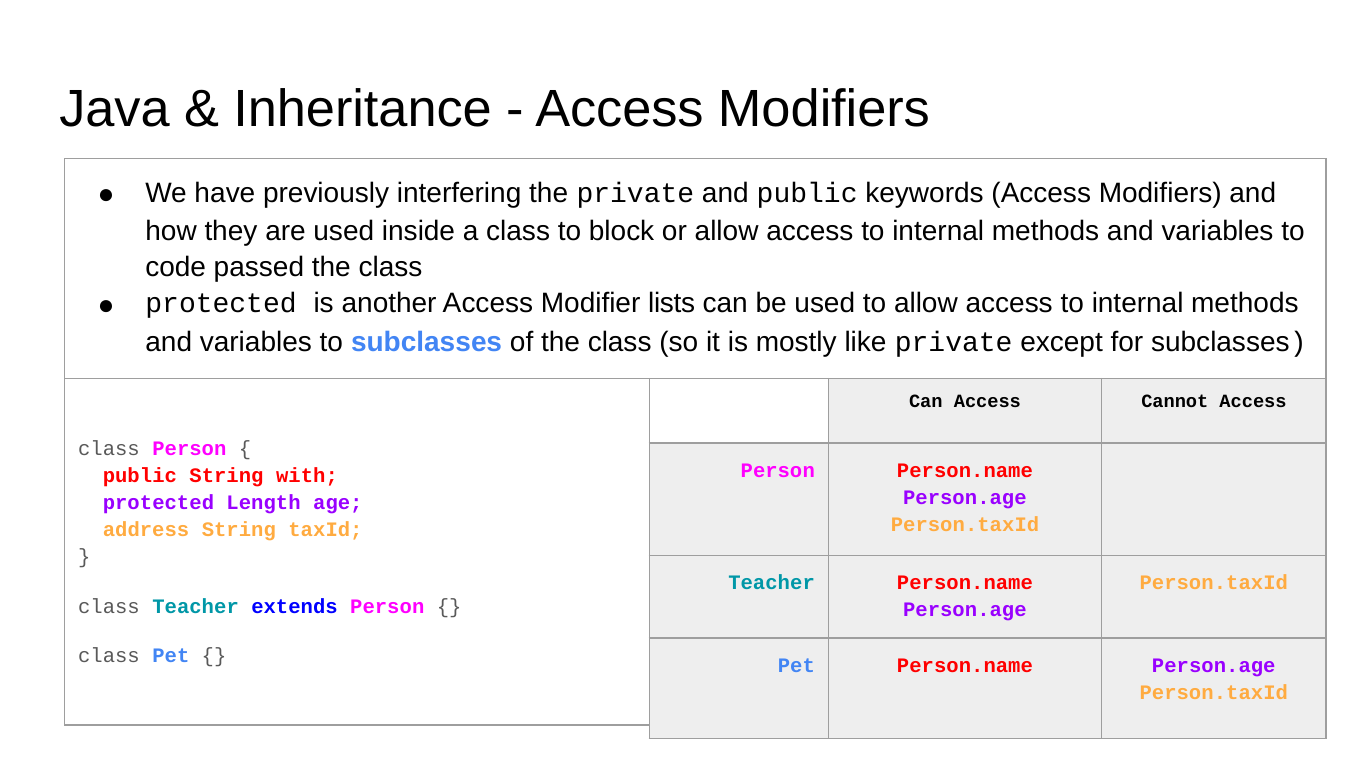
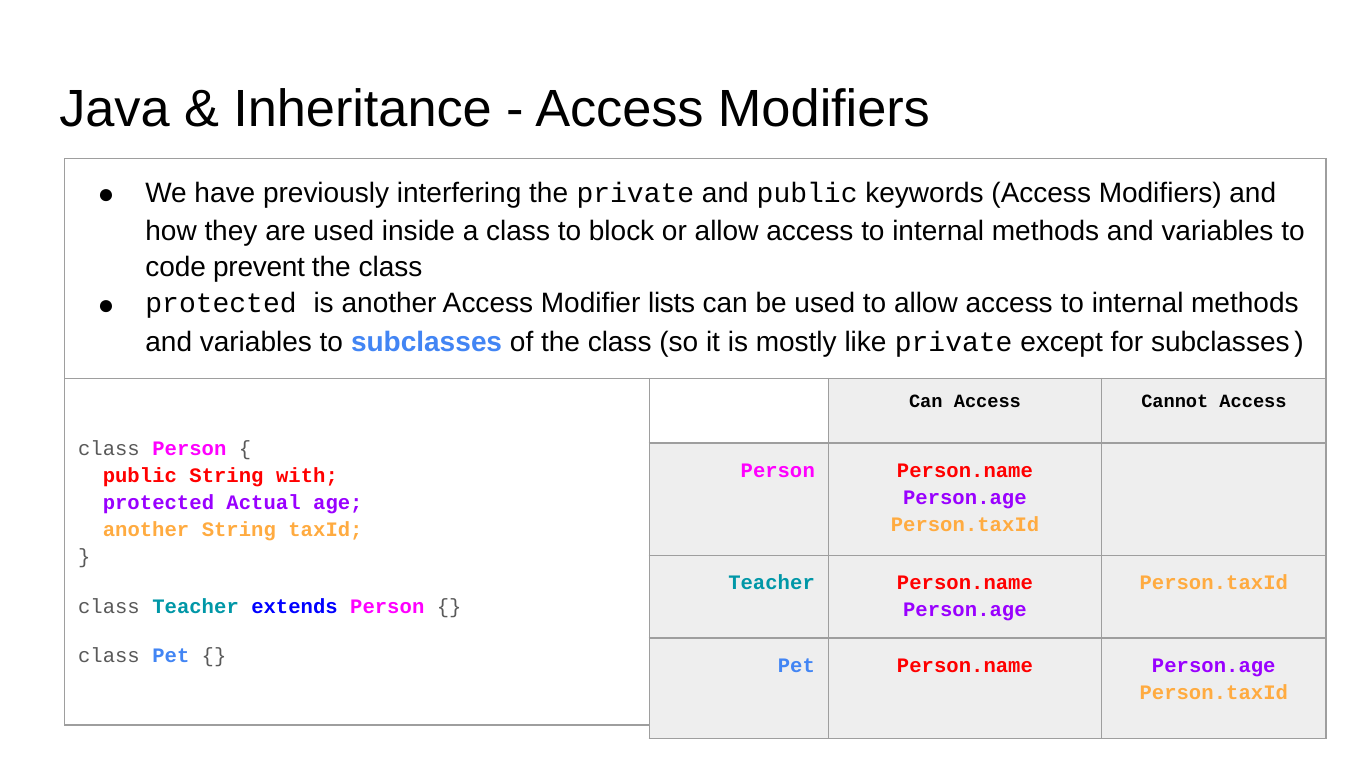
passed: passed -> prevent
Length: Length -> Actual
address at (146, 530): address -> another
